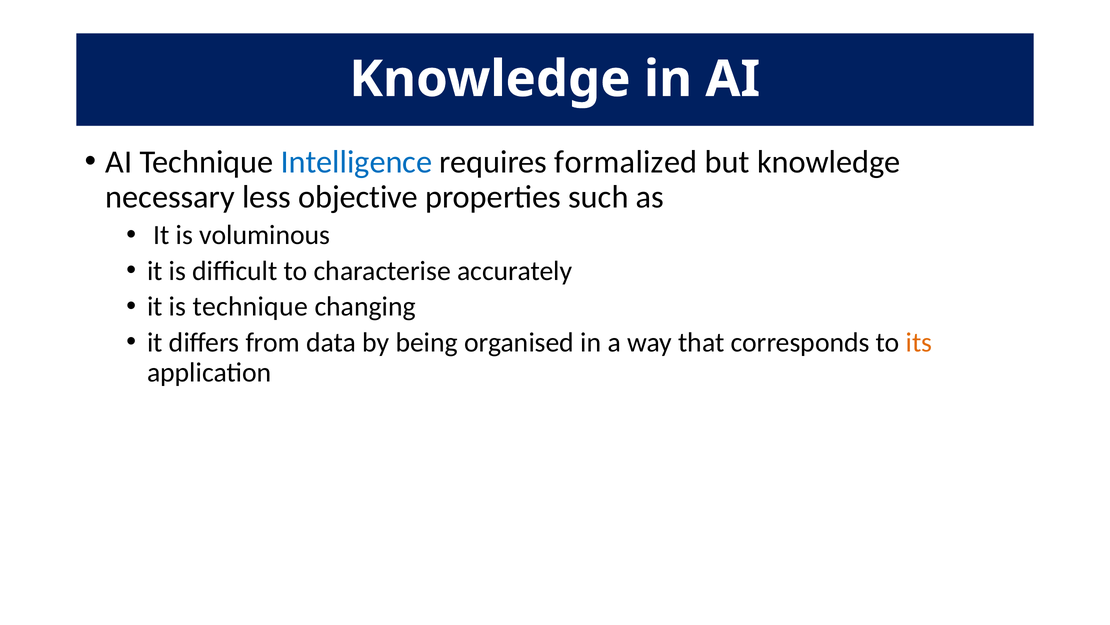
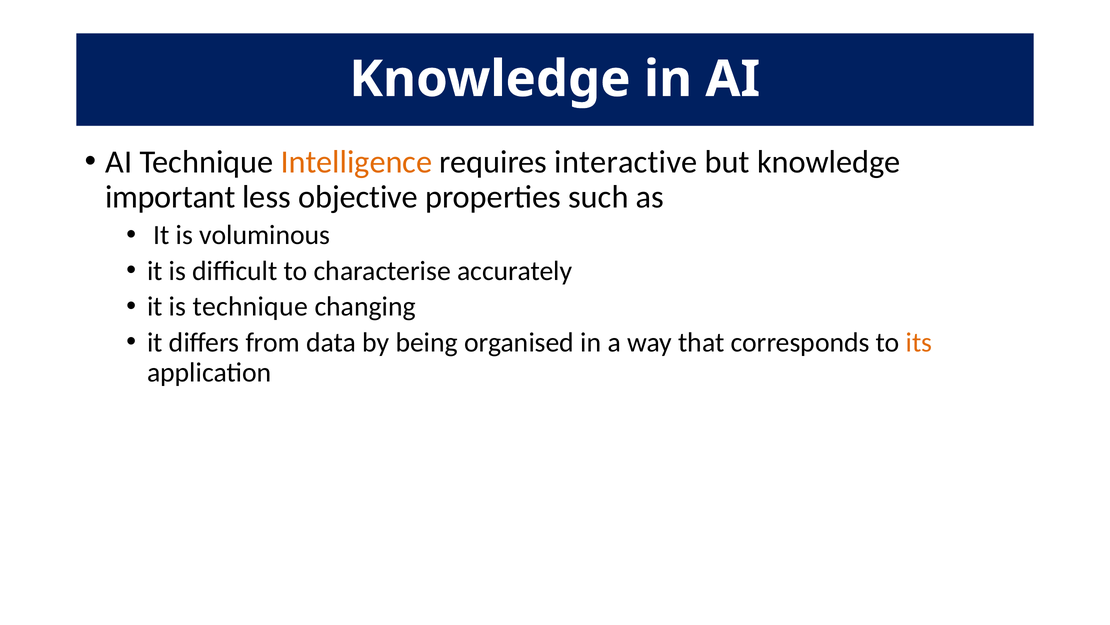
Intelligence colour: blue -> orange
formalized: formalized -> interactive
necessary: necessary -> important
